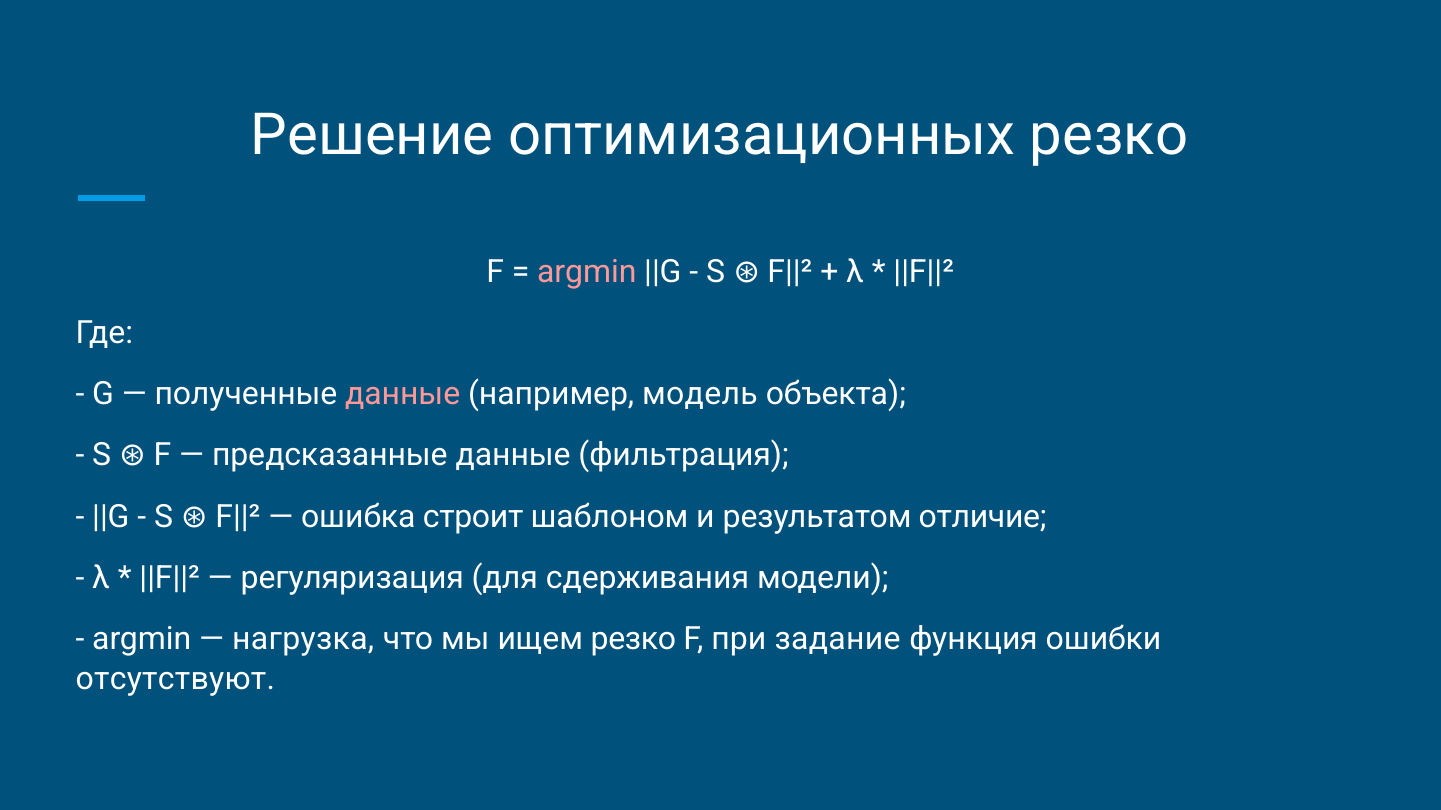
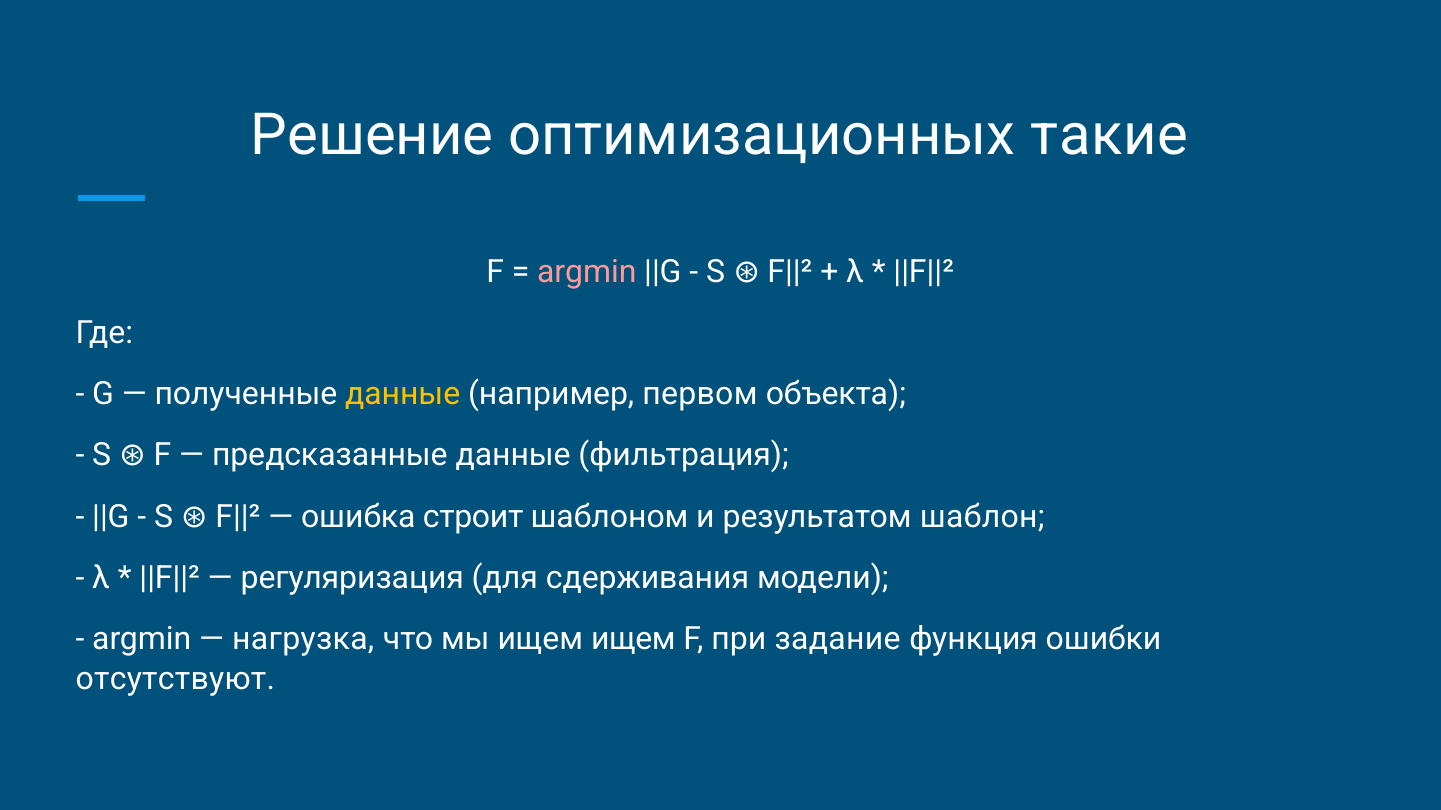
оптимизационных резко: резко -> такие
данные at (403, 394) colour: pink -> yellow
модель: модель -> первом
отличие: отличие -> шаблон
ищем резко: резко -> ищем
